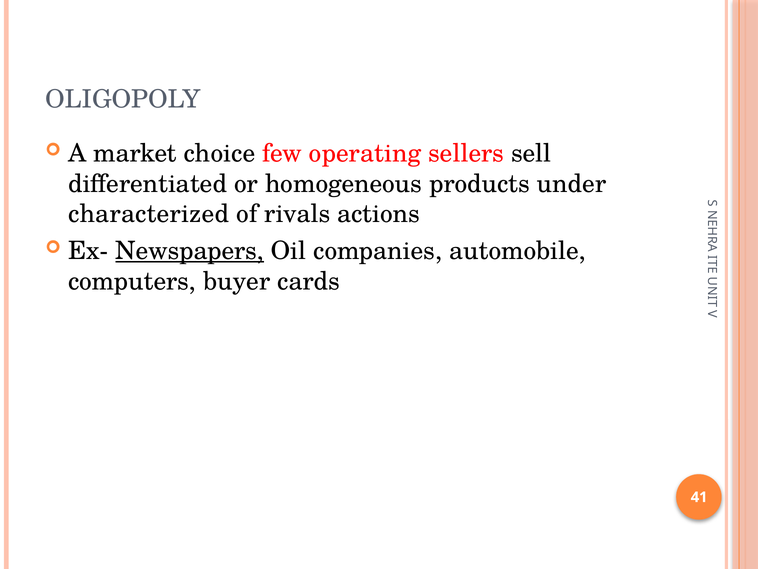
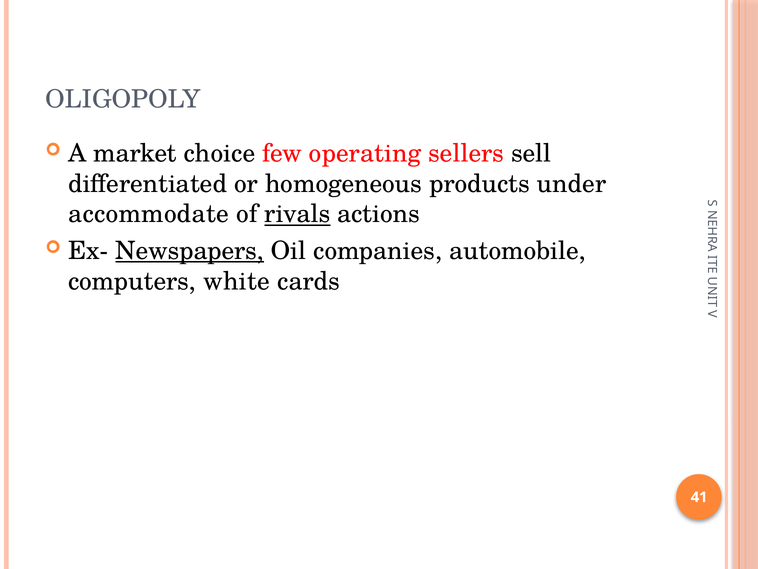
characterized: characterized -> accommodate
rivals underline: none -> present
buyer: buyer -> white
